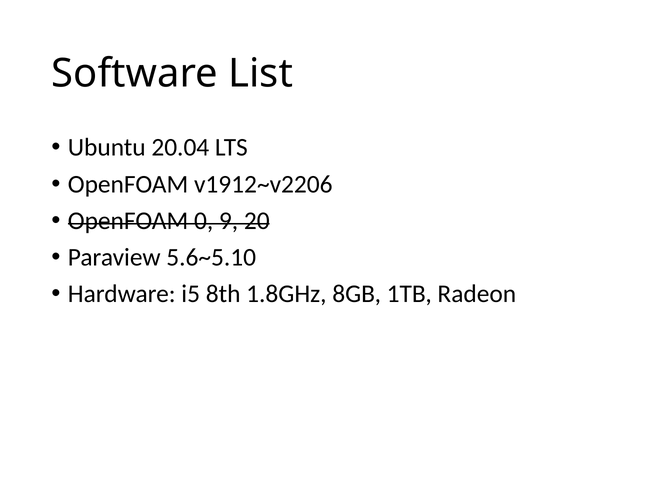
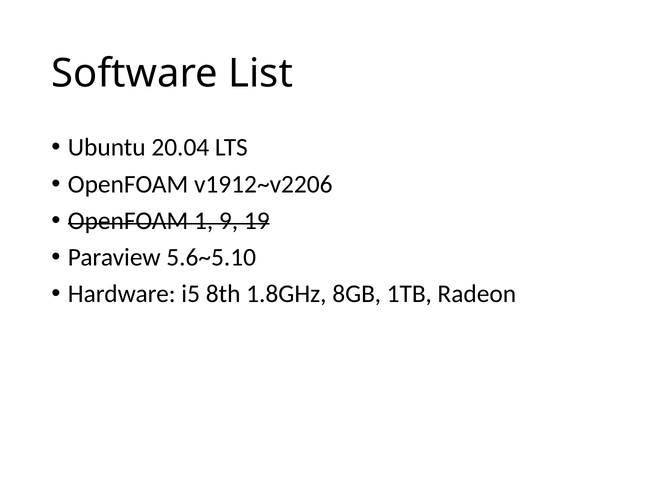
0: 0 -> 1
20: 20 -> 19
